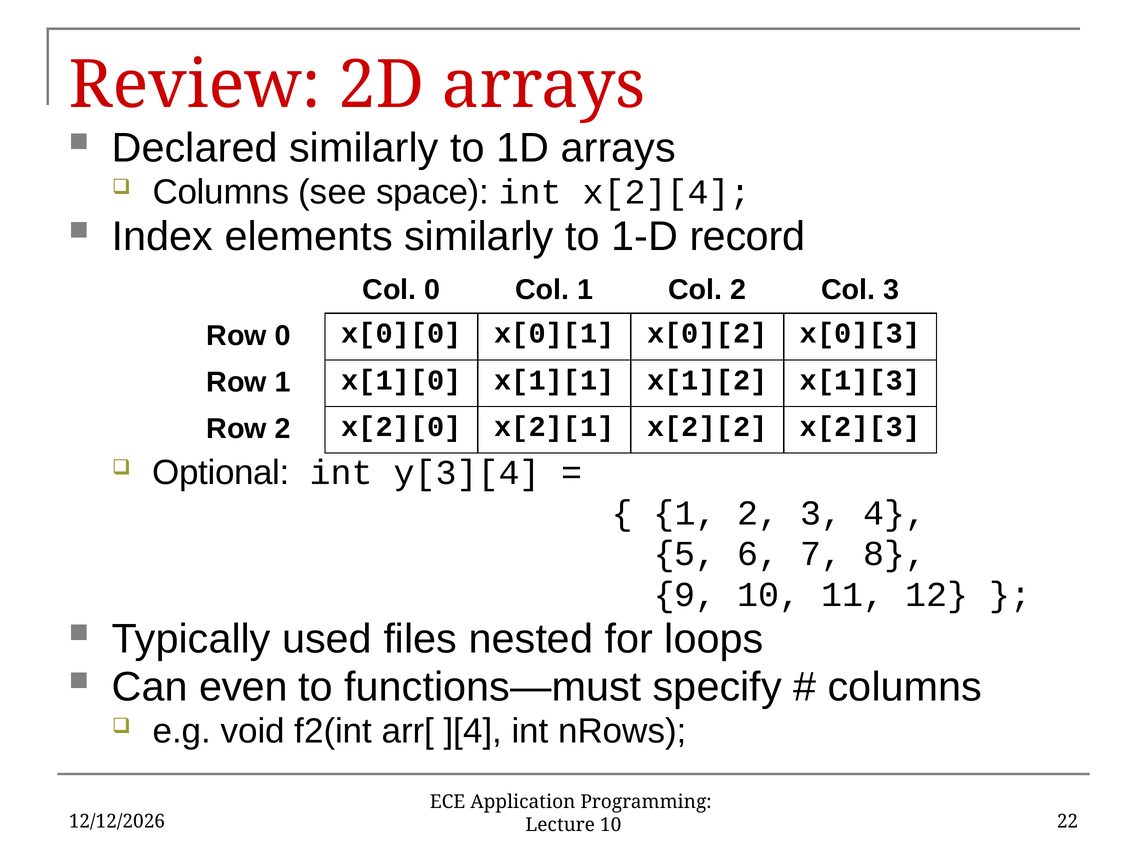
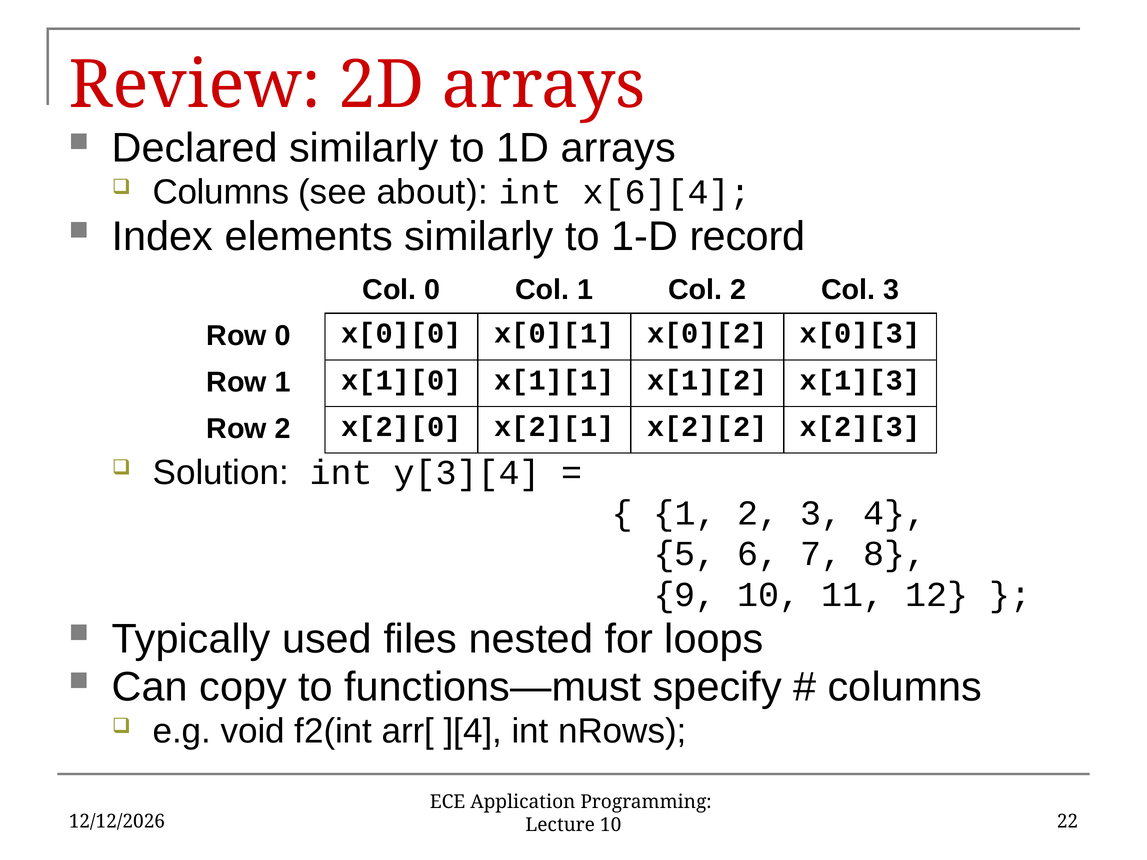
space: space -> about
x[2][4: x[2][4 -> x[6][4
Optional: Optional -> Solution
even: even -> copy
